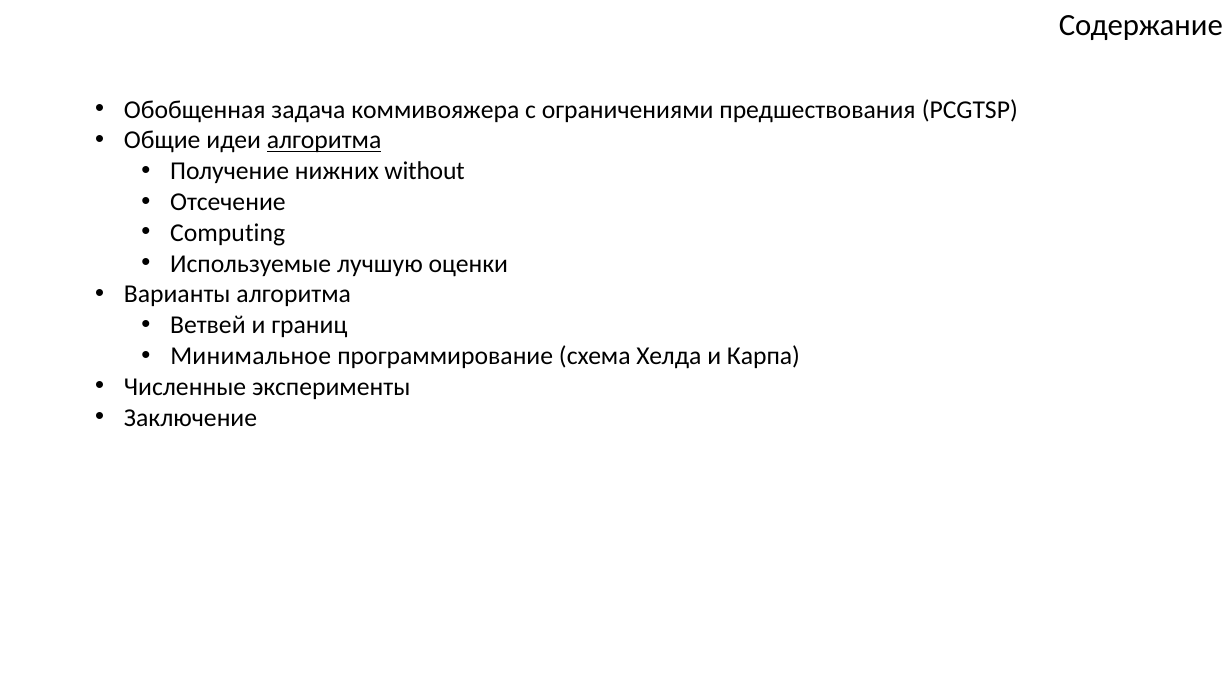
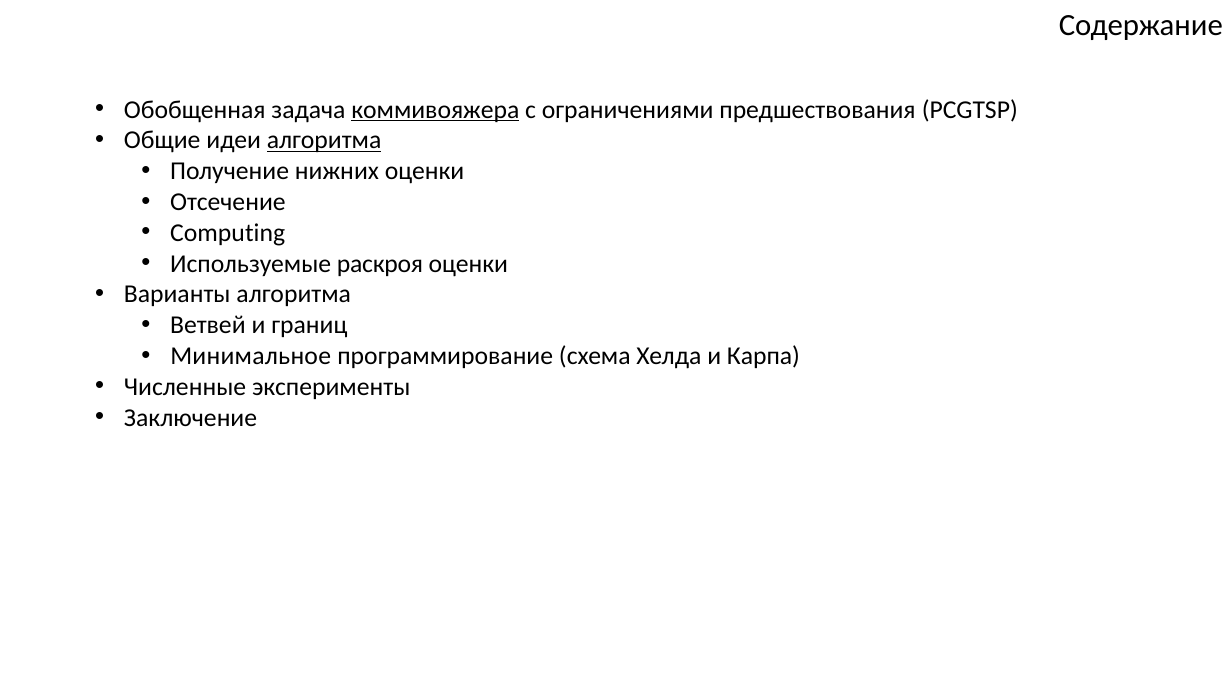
коммивояжера underline: none -> present
нижних without: without -> оценки
лучшую: лучшую -> раскроя
